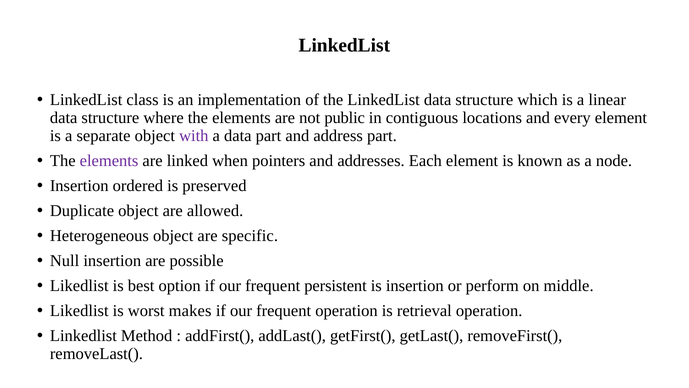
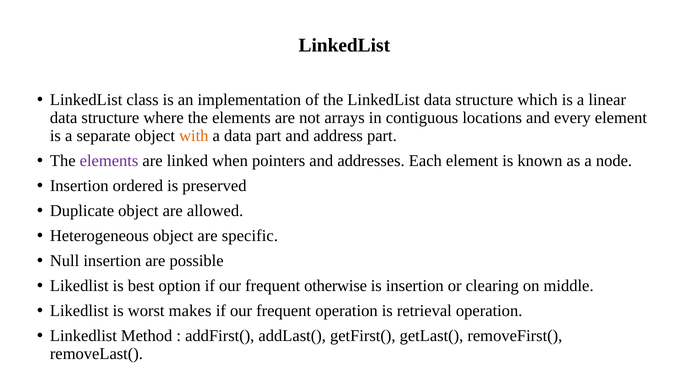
public: public -> arrays
with colour: purple -> orange
persistent: persistent -> otherwise
perform: perform -> clearing
